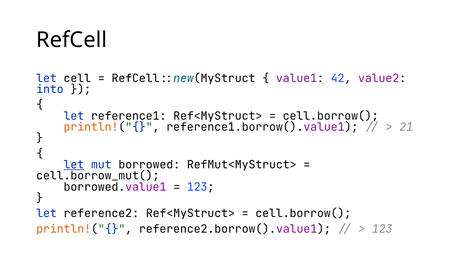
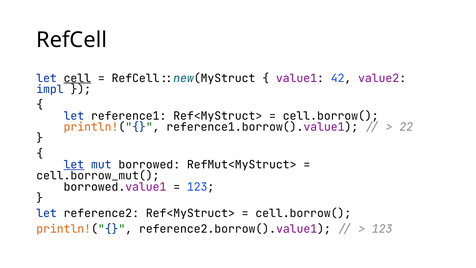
cell underline: none -> present
into: into -> impl
21: 21 -> 22
